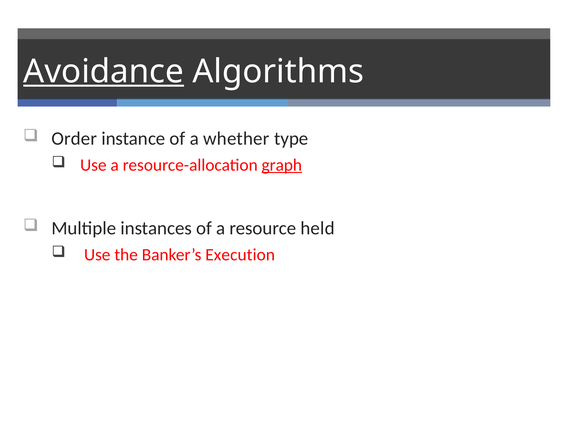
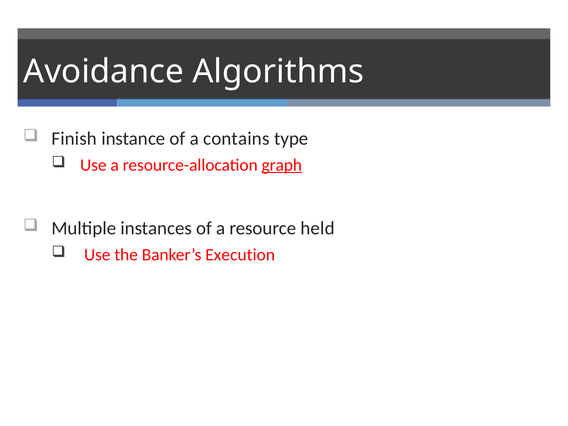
Avoidance underline: present -> none
Order: Order -> Finish
whether: whether -> contains
